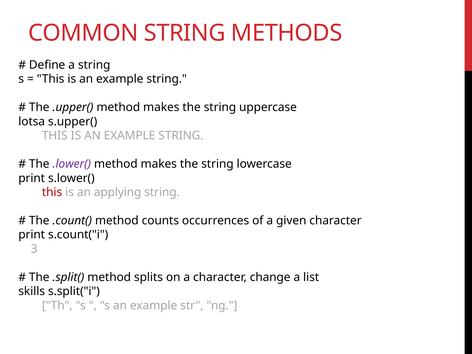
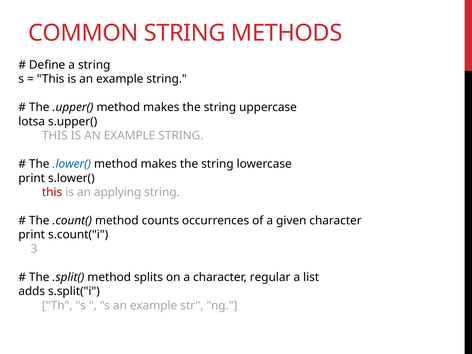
.lower( colour: purple -> blue
change: change -> regular
skills: skills -> adds
